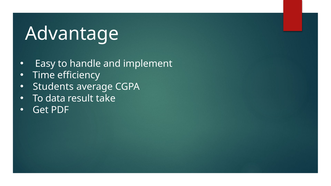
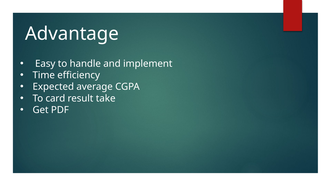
Students: Students -> Expected
data: data -> card
